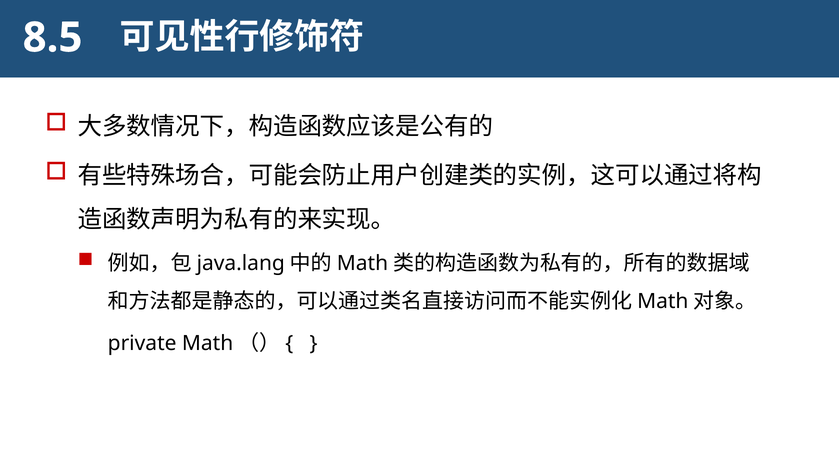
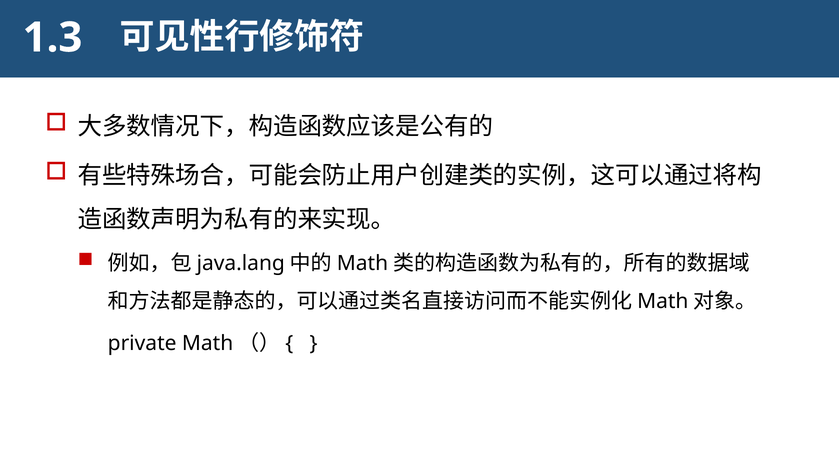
8.5: 8.5 -> 1.3
